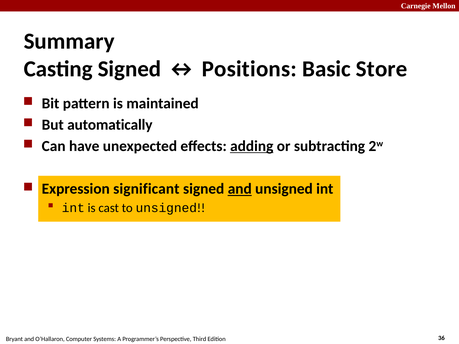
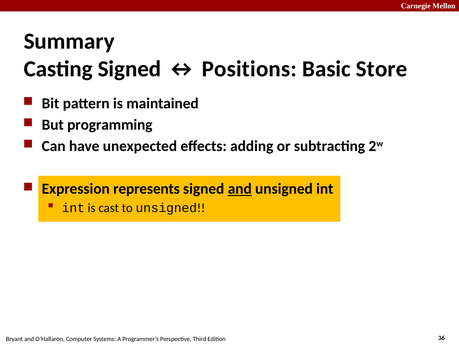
automatically: automatically -> programming
adding underline: present -> none
significant: significant -> represents
